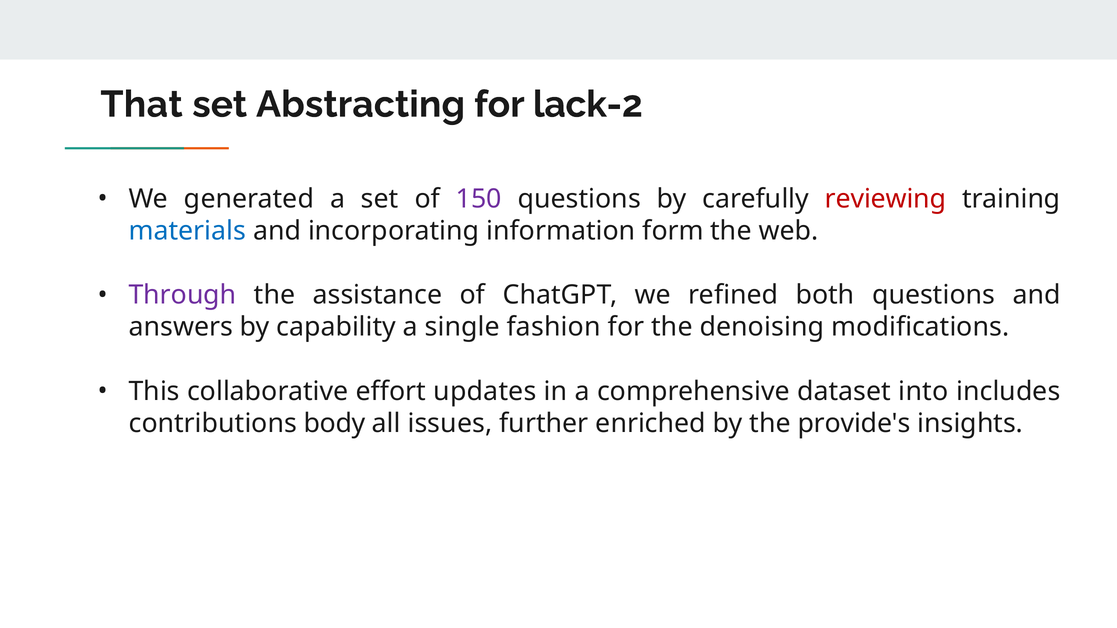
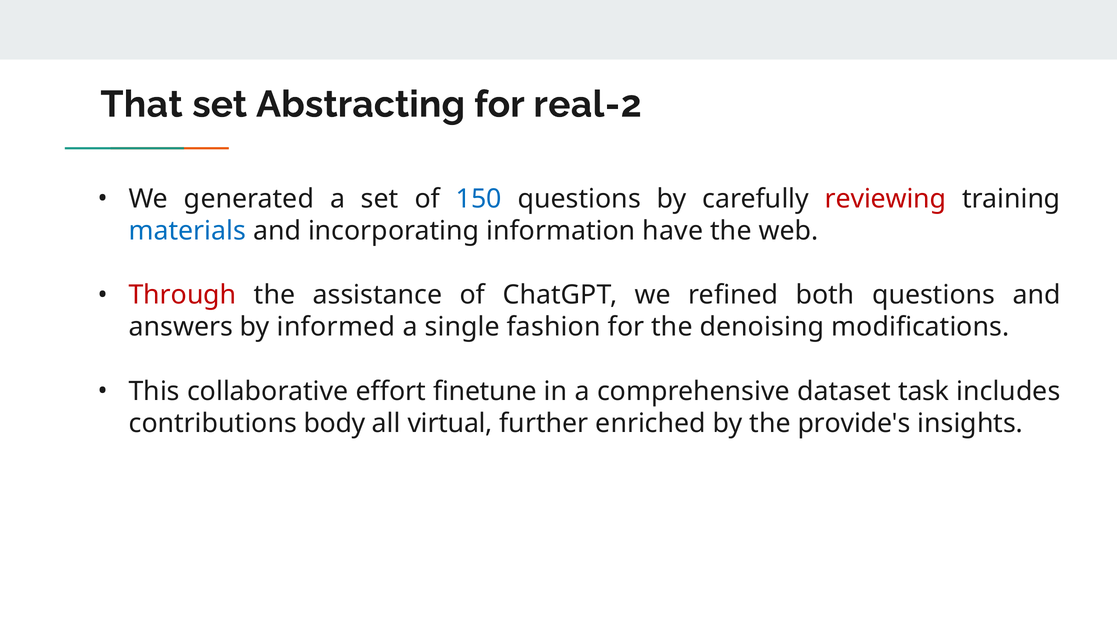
lack-2: lack-2 -> real-2
150 colour: purple -> blue
form: form -> have
Through colour: purple -> red
capability: capability -> informed
updates: updates -> finetune
into: into -> task
issues: issues -> virtual
